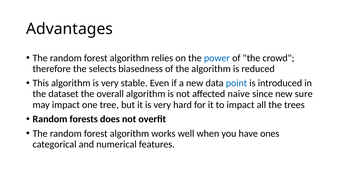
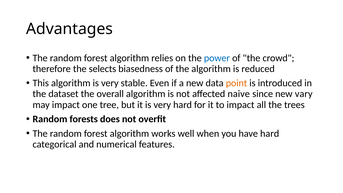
point colour: blue -> orange
sure: sure -> vary
have ones: ones -> hard
